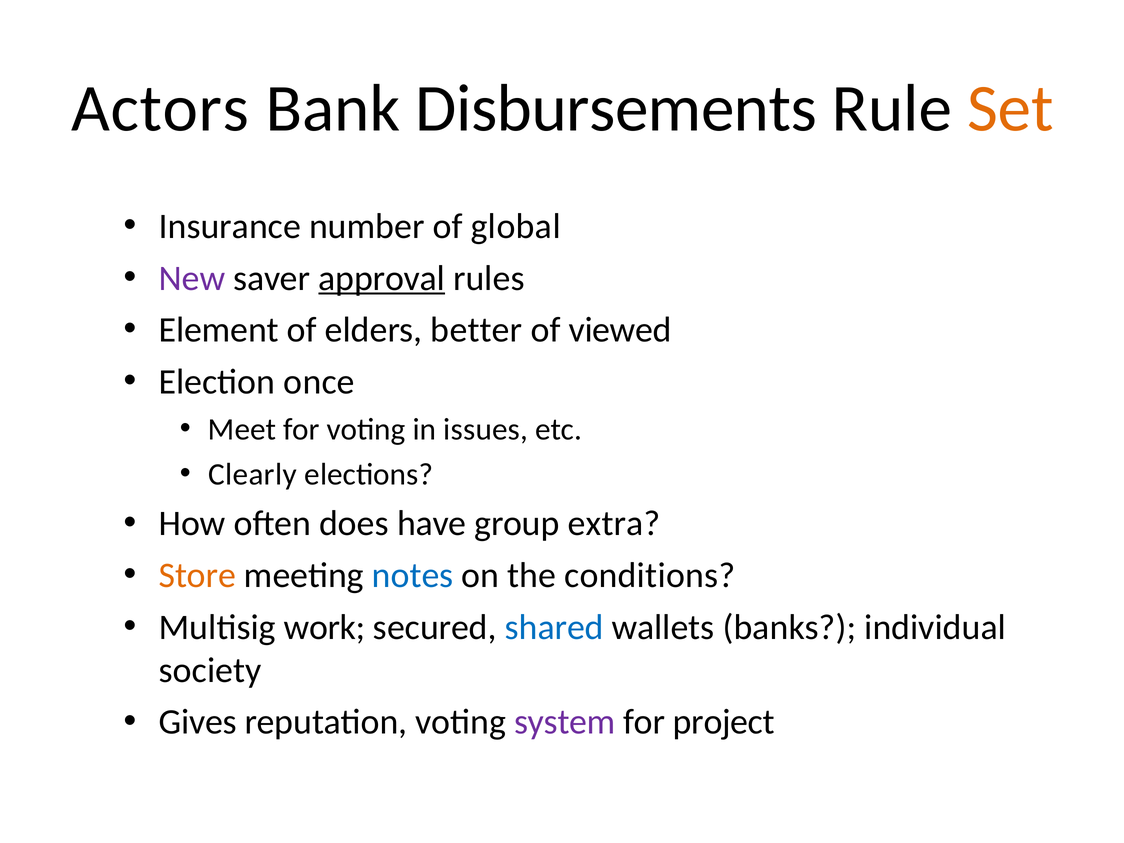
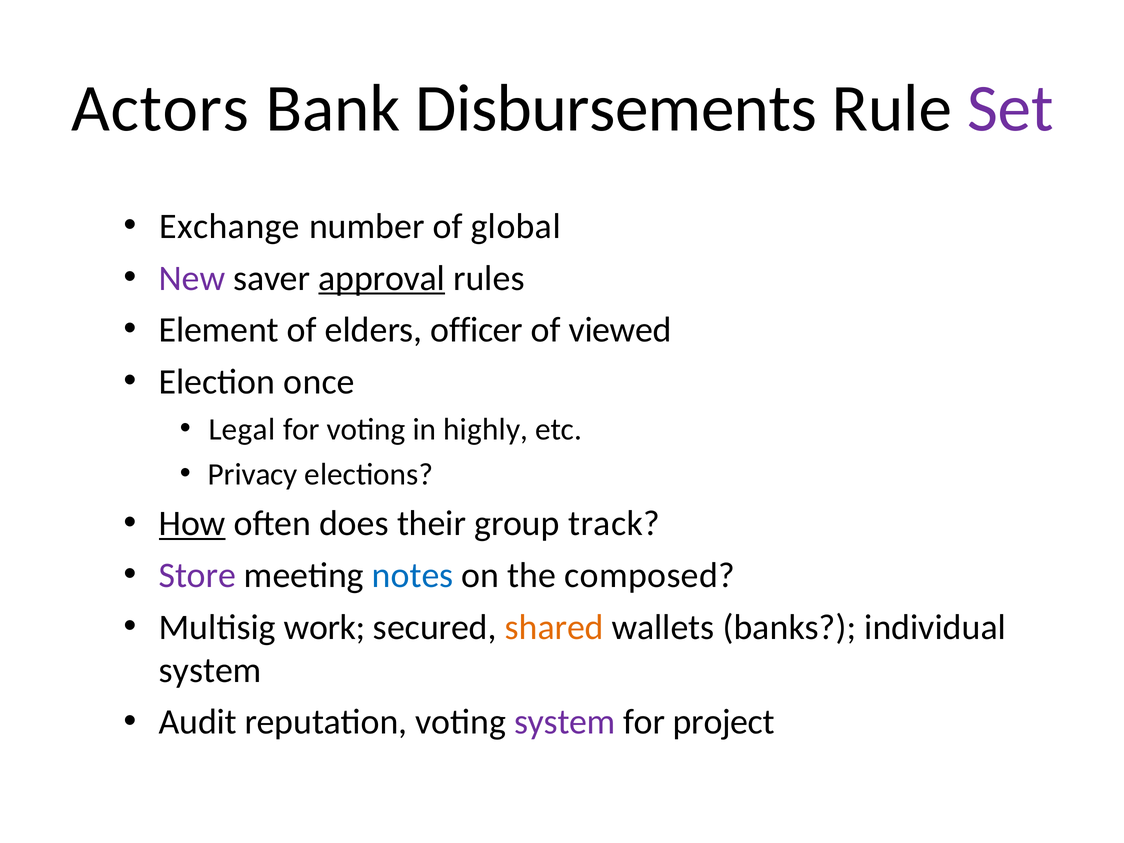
Set colour: orange -> purple
Insurance: Insurance -> Exchange
better: better -> officer
Meet: Meet -> Legal
issues: issues -> highly
Clearly: Clearly -> Privacy
How underline: none -> present
have: have -> their
extra: extra -> track
Store colour: orange -> purple
conditions: conditions -> composed
shared colour: blue -> orange
society at (210, 670): society -> system
Gives: Gives -> Audit
